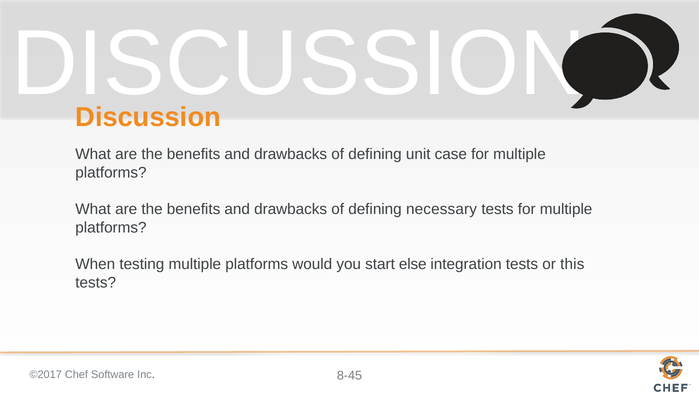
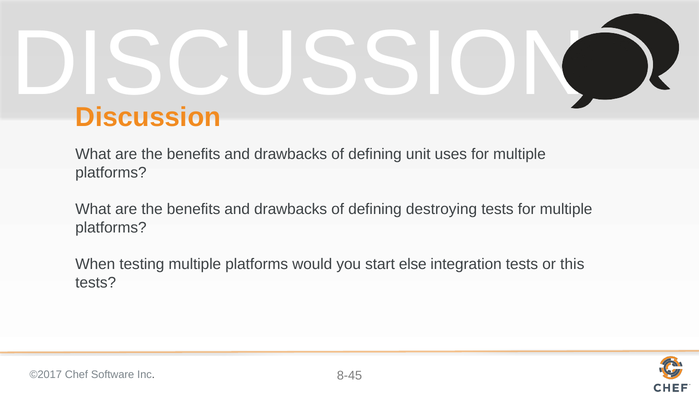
case: case -> uses
necessary: necessary -> destroying
